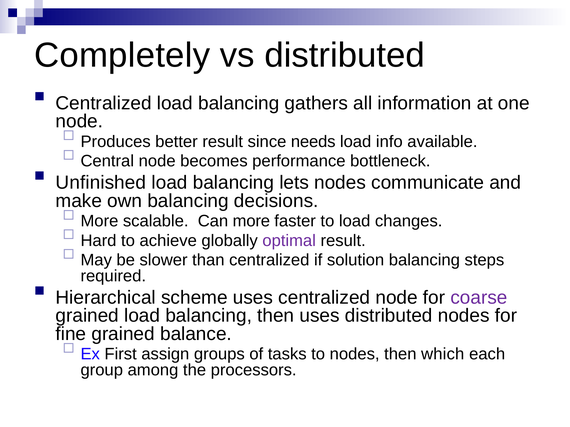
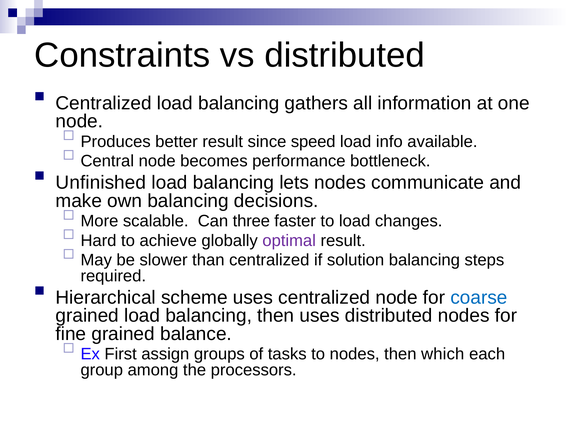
Completely: Completely -> Constraints
needs: needs -> speed
Can more: more -> three
coarse colour: purple -> blue
